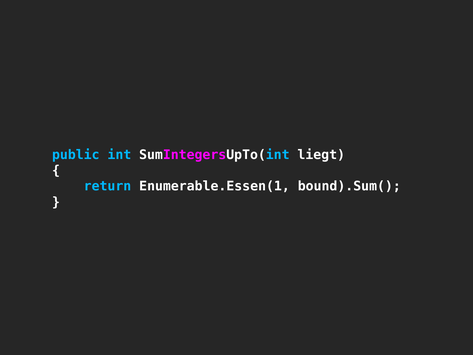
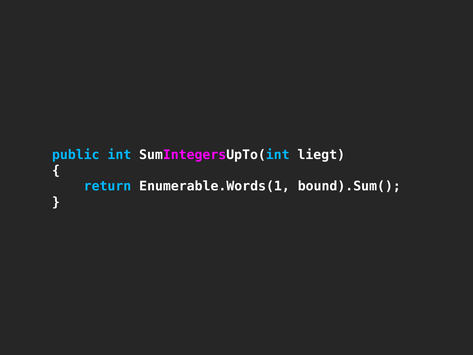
Enumerable.Essen(1: Enumerable.Essen(1 -> Enumerable.Words(1
